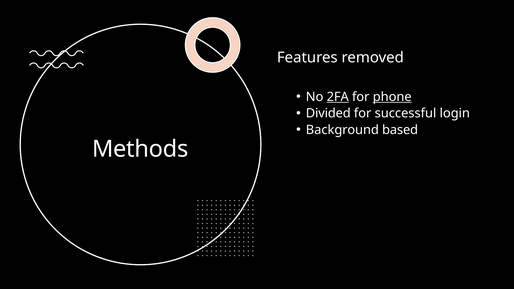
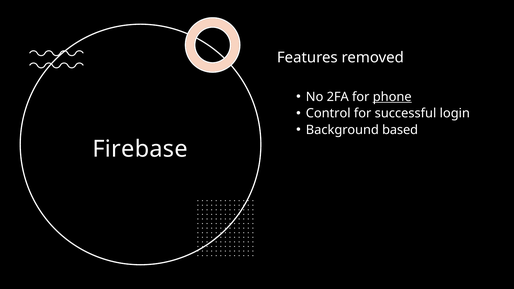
2FA underline: present -> none
Divided: Divided -> Control
Methods: Methods -> Firebase
